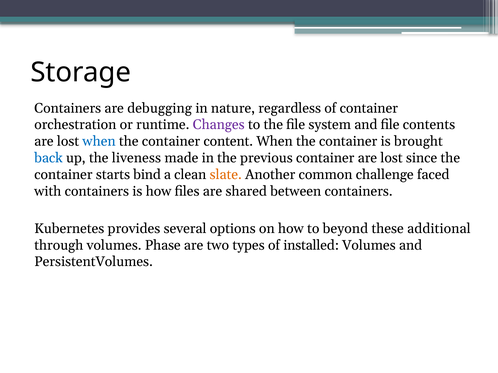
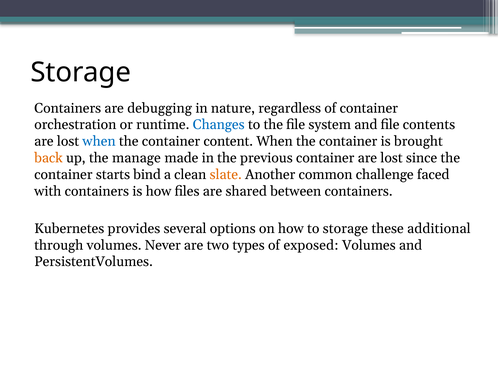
Changes colour: purple -> blue
back colour: blue -> orange
liveness: liveness -> manage
to beyond: beyond -> storage
Phase: Phase -> Never
installed: installed -> exposed
